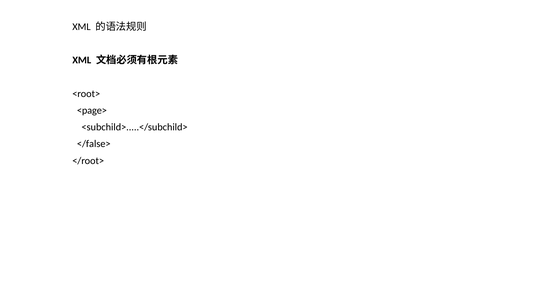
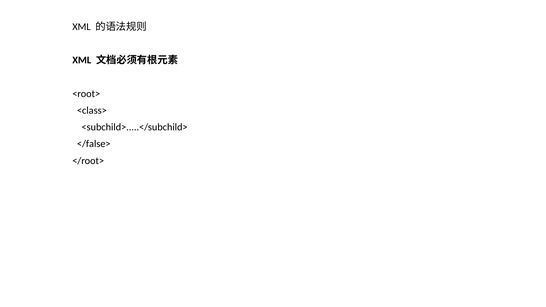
<page>: <page> -> <class>
